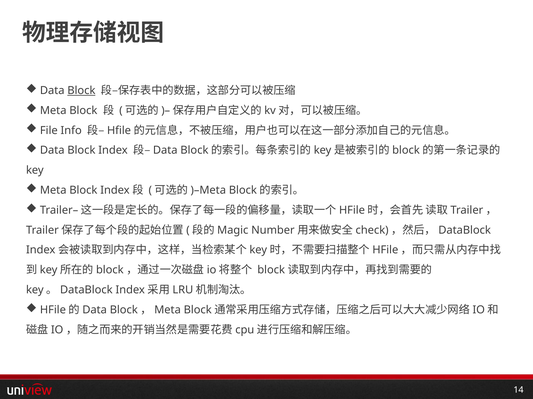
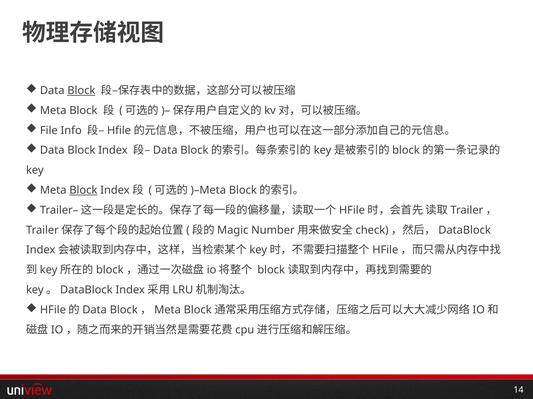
Block at (83, 191) underline: none -> present
